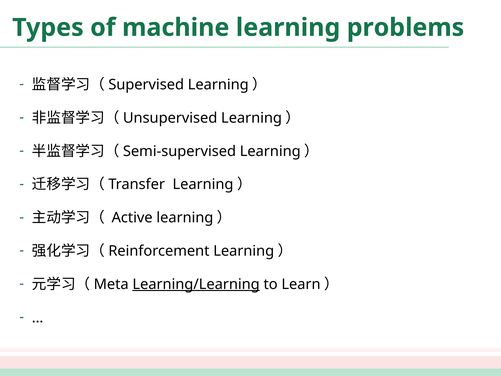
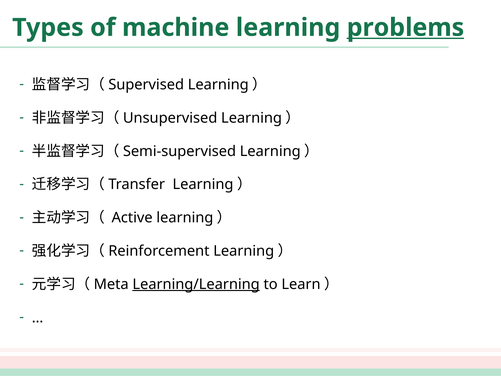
problems underline: none -> present
